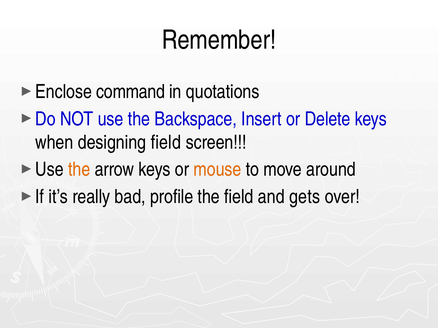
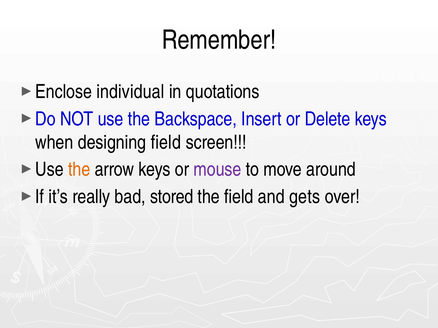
command: command -> individual
mouse colour: orange -> purple
profile: profile -> stored
